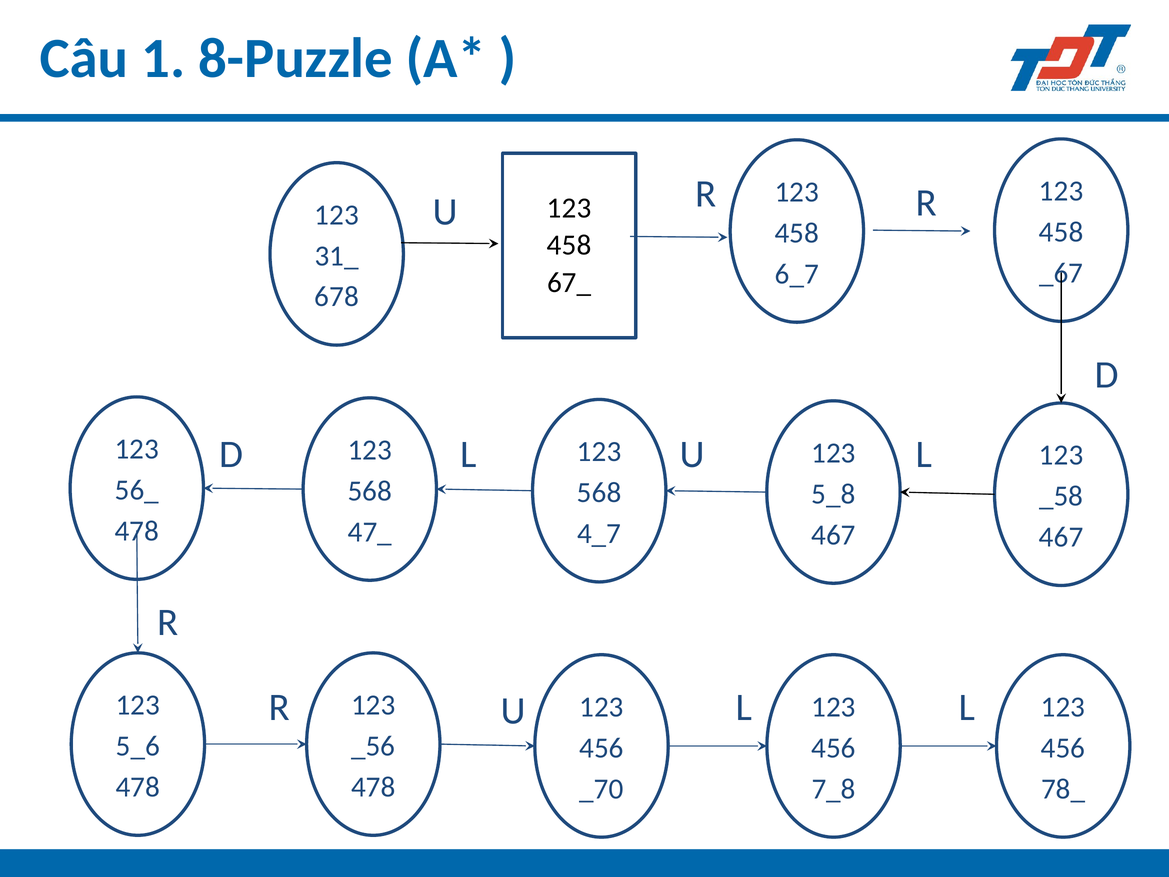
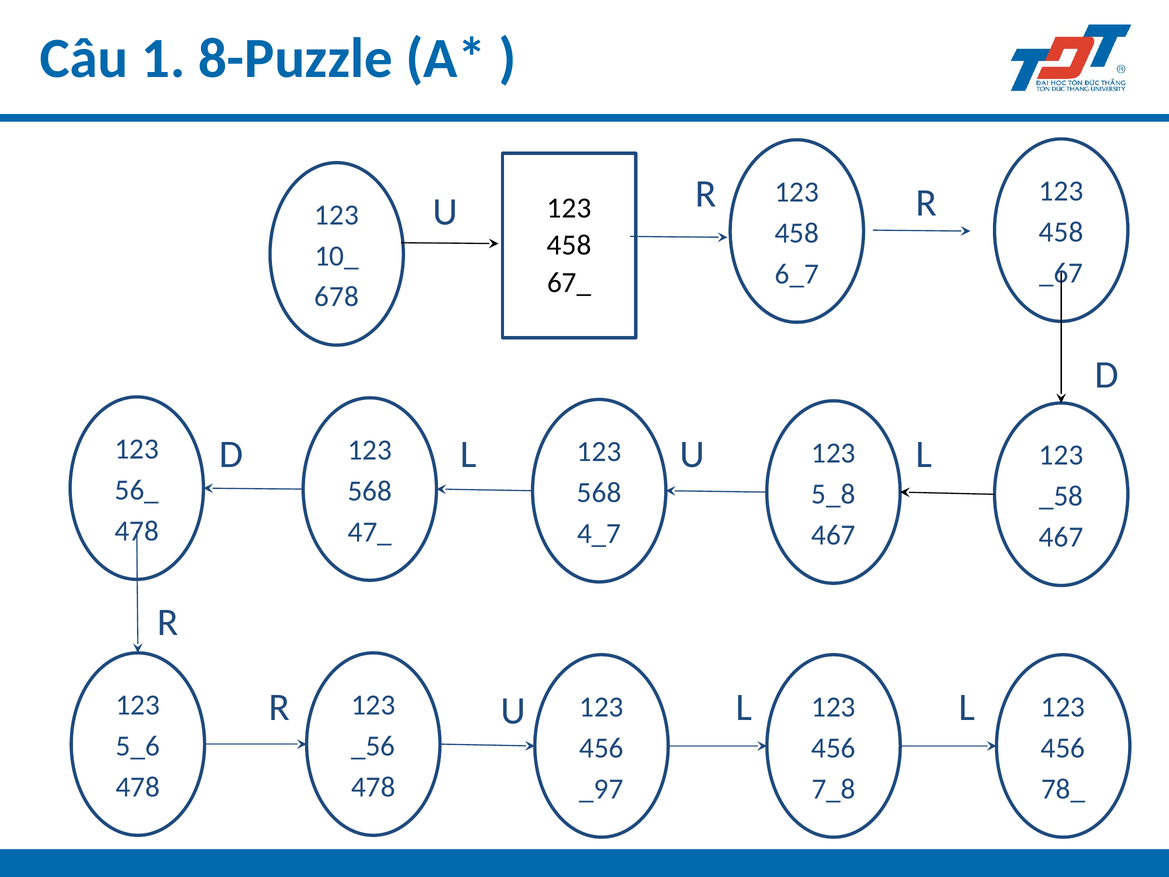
31_: 31_ -> 10_
_70: _70 -> _97
